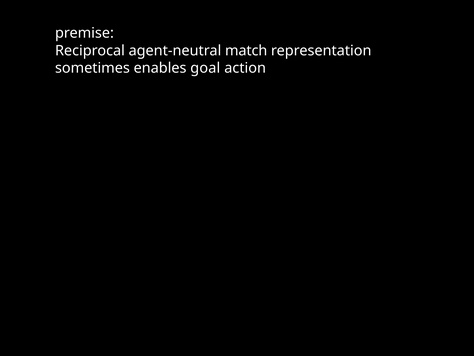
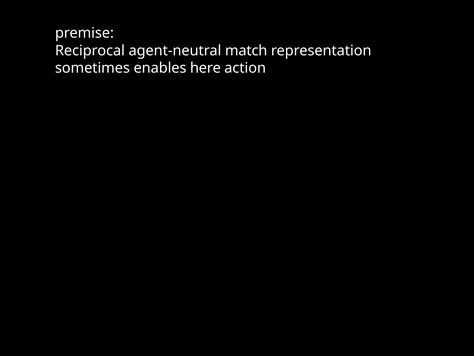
goal: goal -> here
